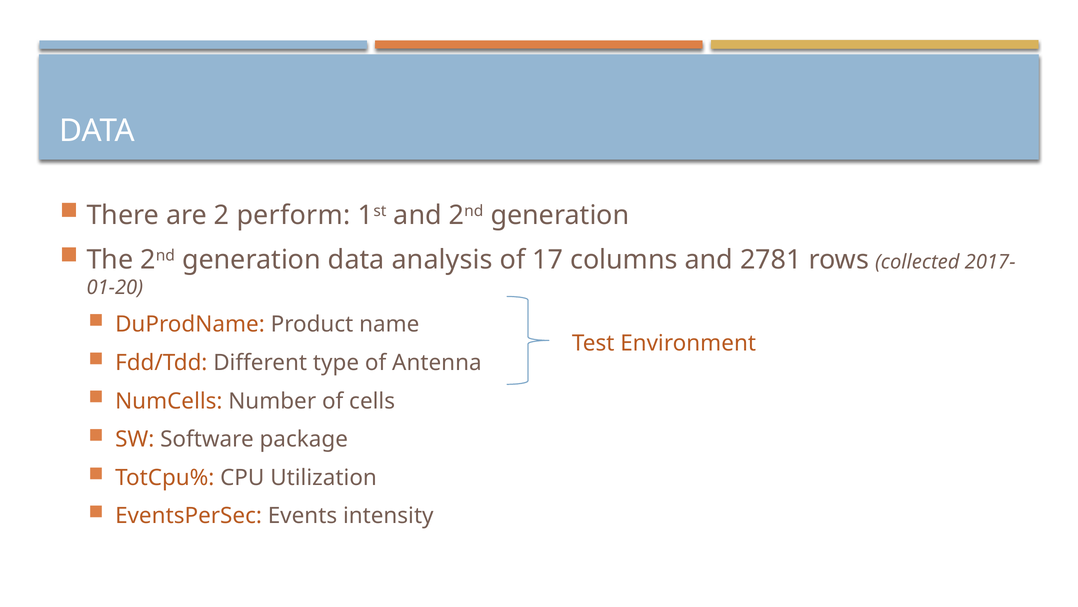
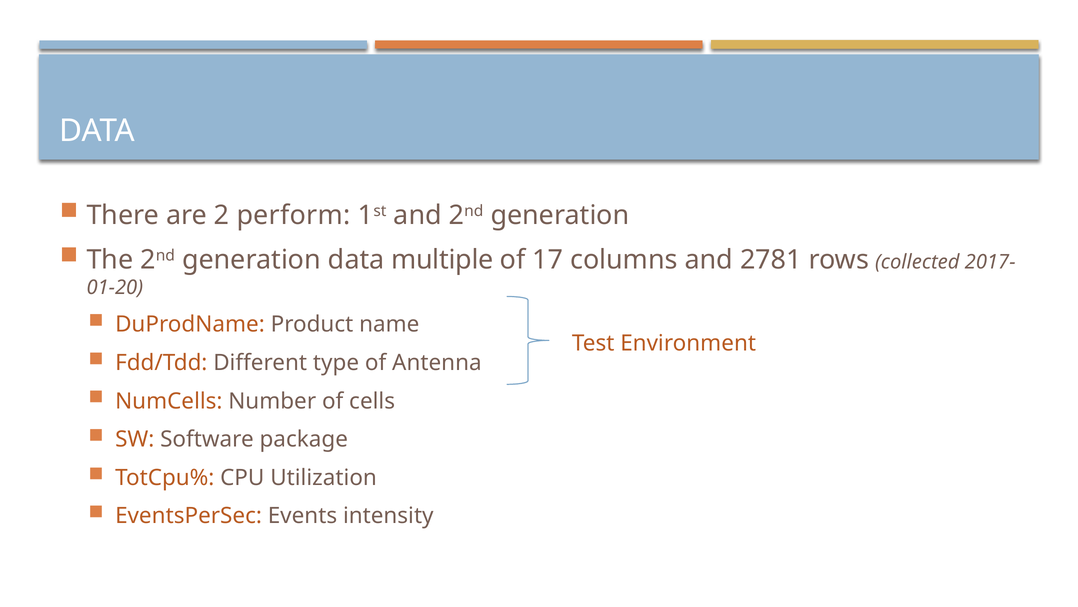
analysis: analysis -> multiple
